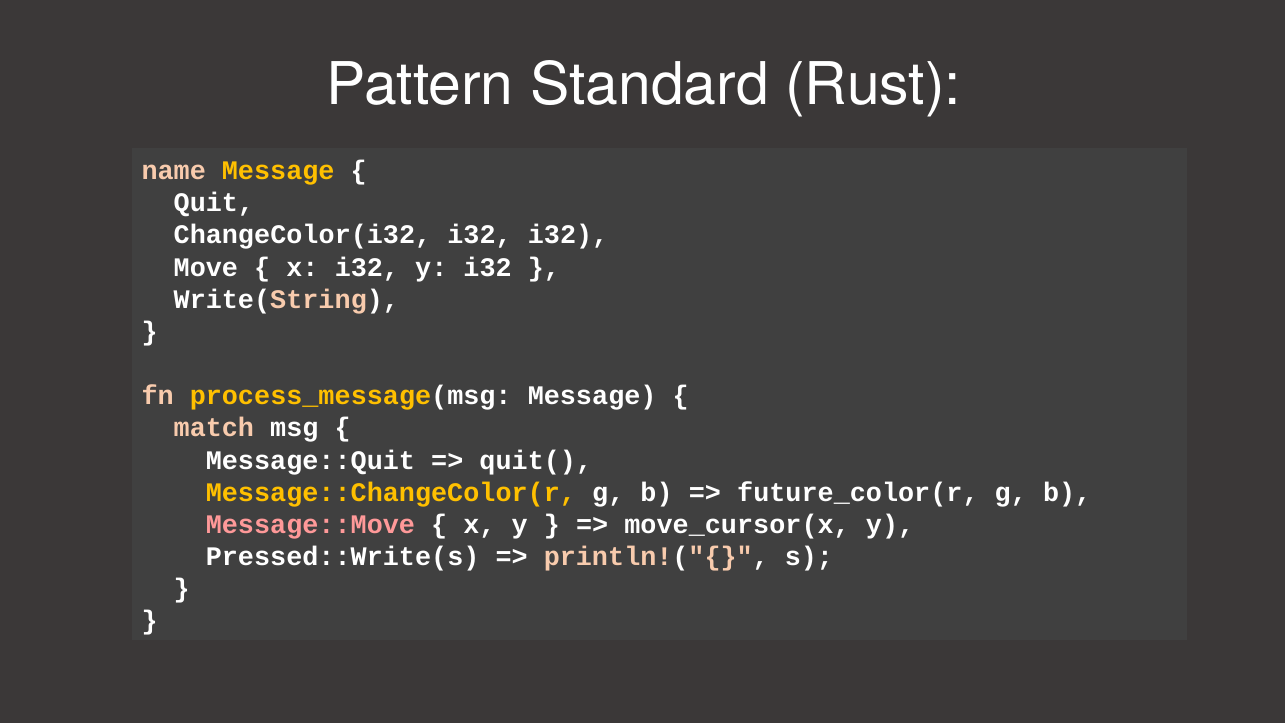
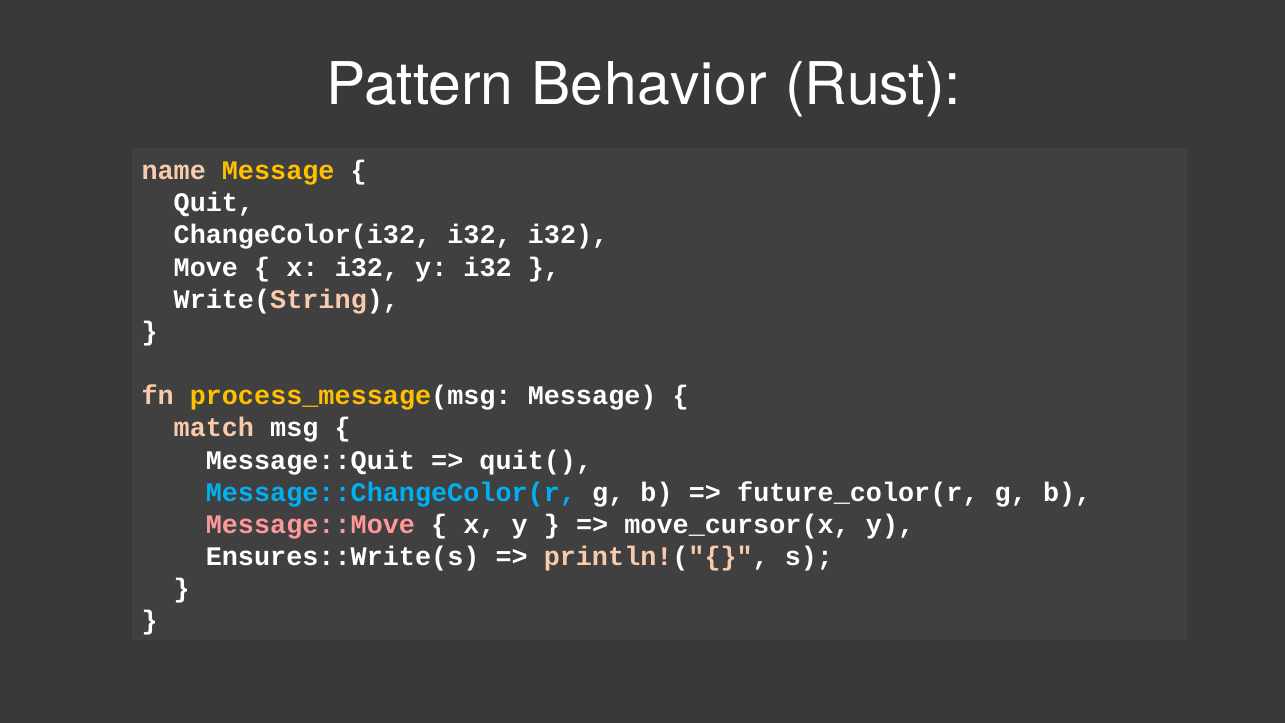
Standard: Standard -> Behavior
Message::ChangeColor(r colour: yellow -> light blue
Pressed::Write(s: Pressed::Write(s -> Ensures::Write(s
